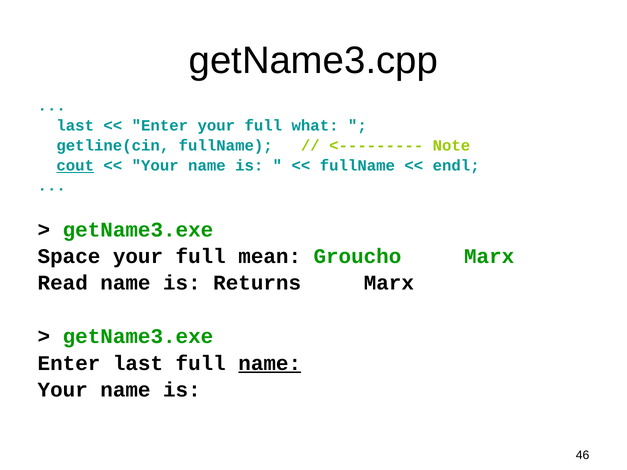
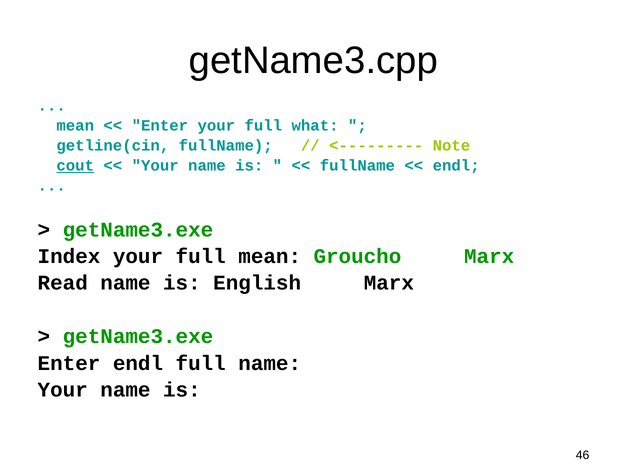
last at (75, 126): last -> mean
Space: Space -> Index
Returns: Returns -> English
Enter last: last -> endl
name at (270, 363) underline: present -> none
